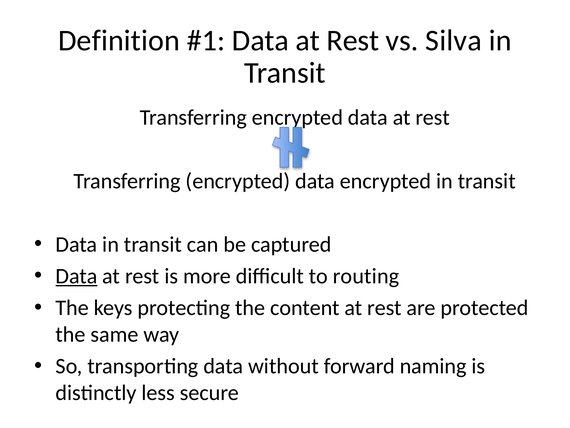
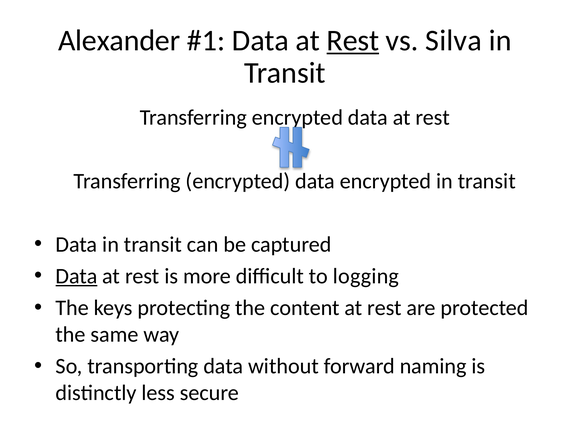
Definition: Definition -> Alexander
Rest at (353, 40) underline: none -> present
routing: routing -> logging
